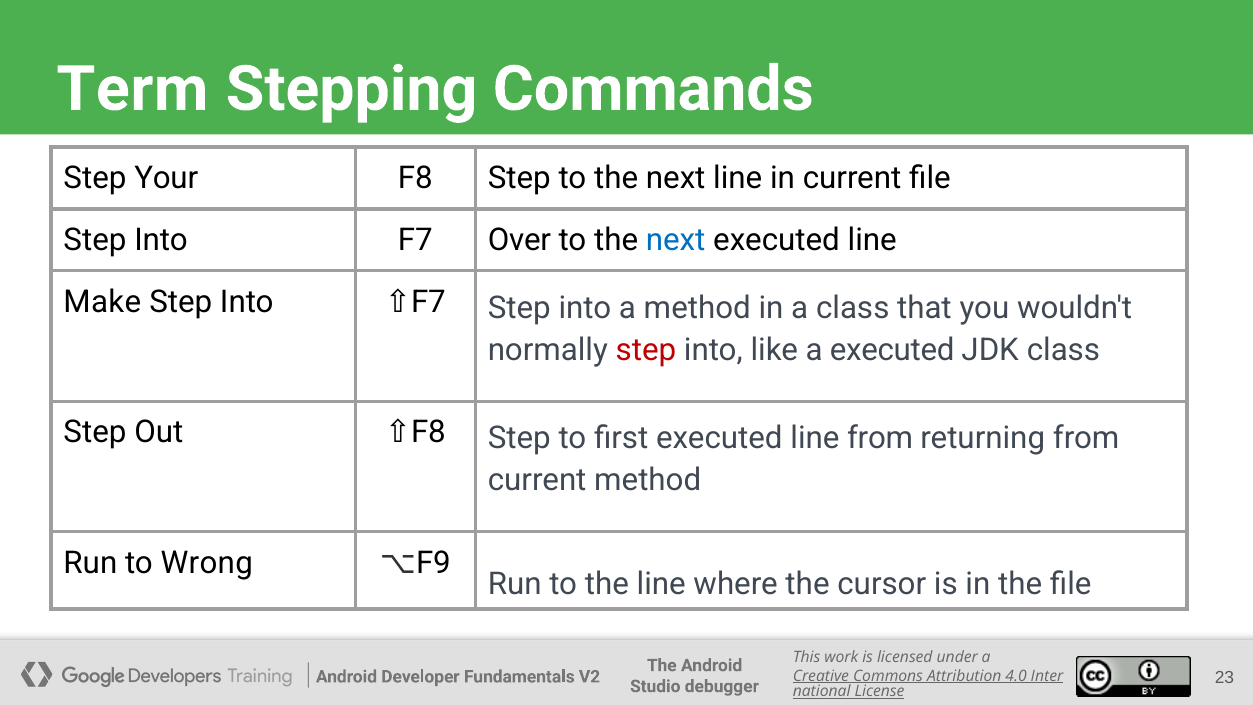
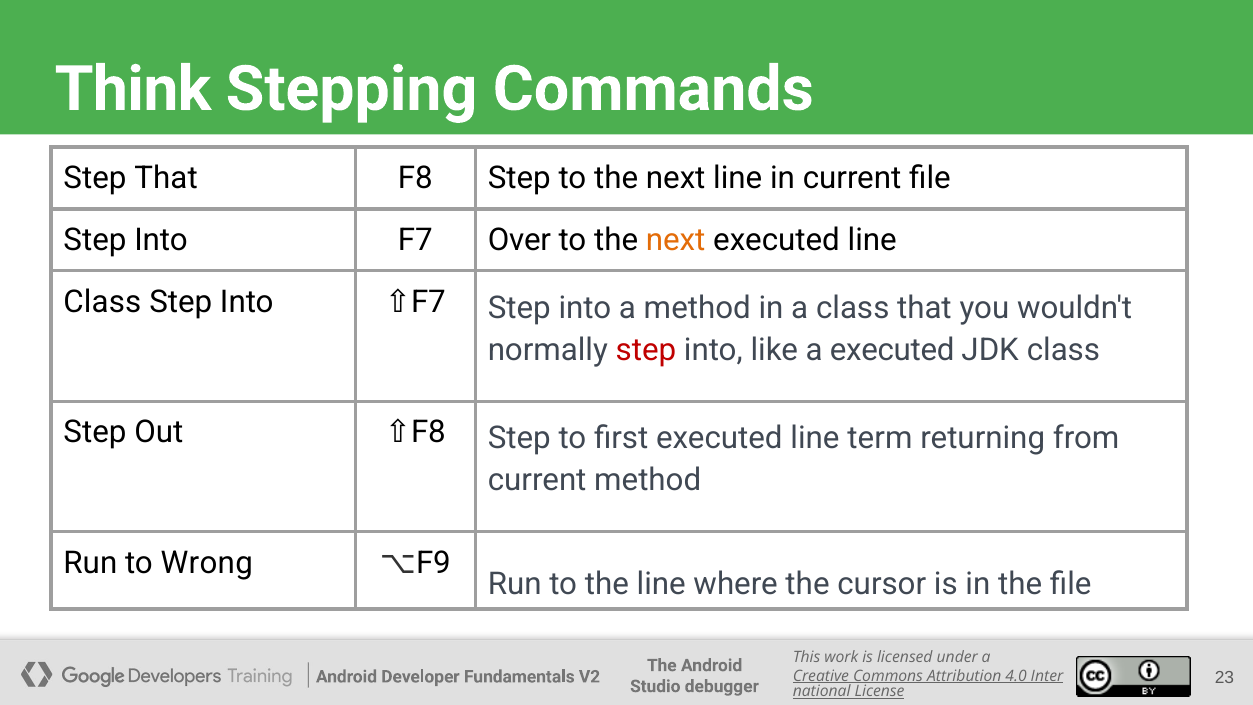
Term: Term -> Think
Step Your: Your -> That
next at (676, 240) colour: blue -> orange
Make at (102, 302): Make -> Class
line from: from -> term
